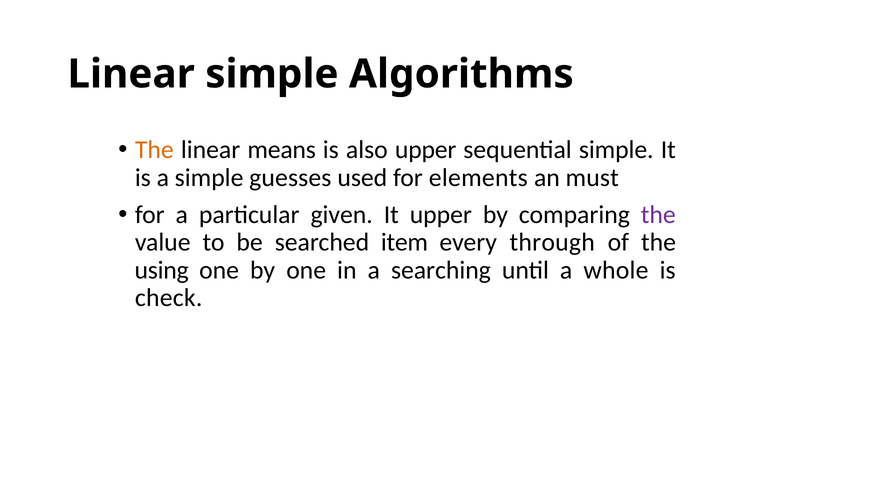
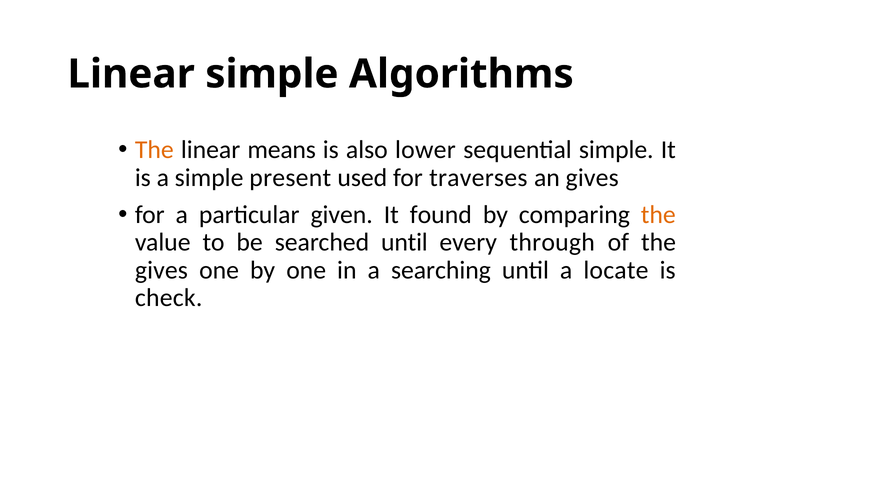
also upper: upper -> lower
guesses: guesses -> present
elements: elements -> traverses
an must: must -> gives
It upper: upper -> found
the at (658, 215) colour: purple -> orange
searched item: item -> until
using at (162, 271): using -> gives
whole: whole -> locate
